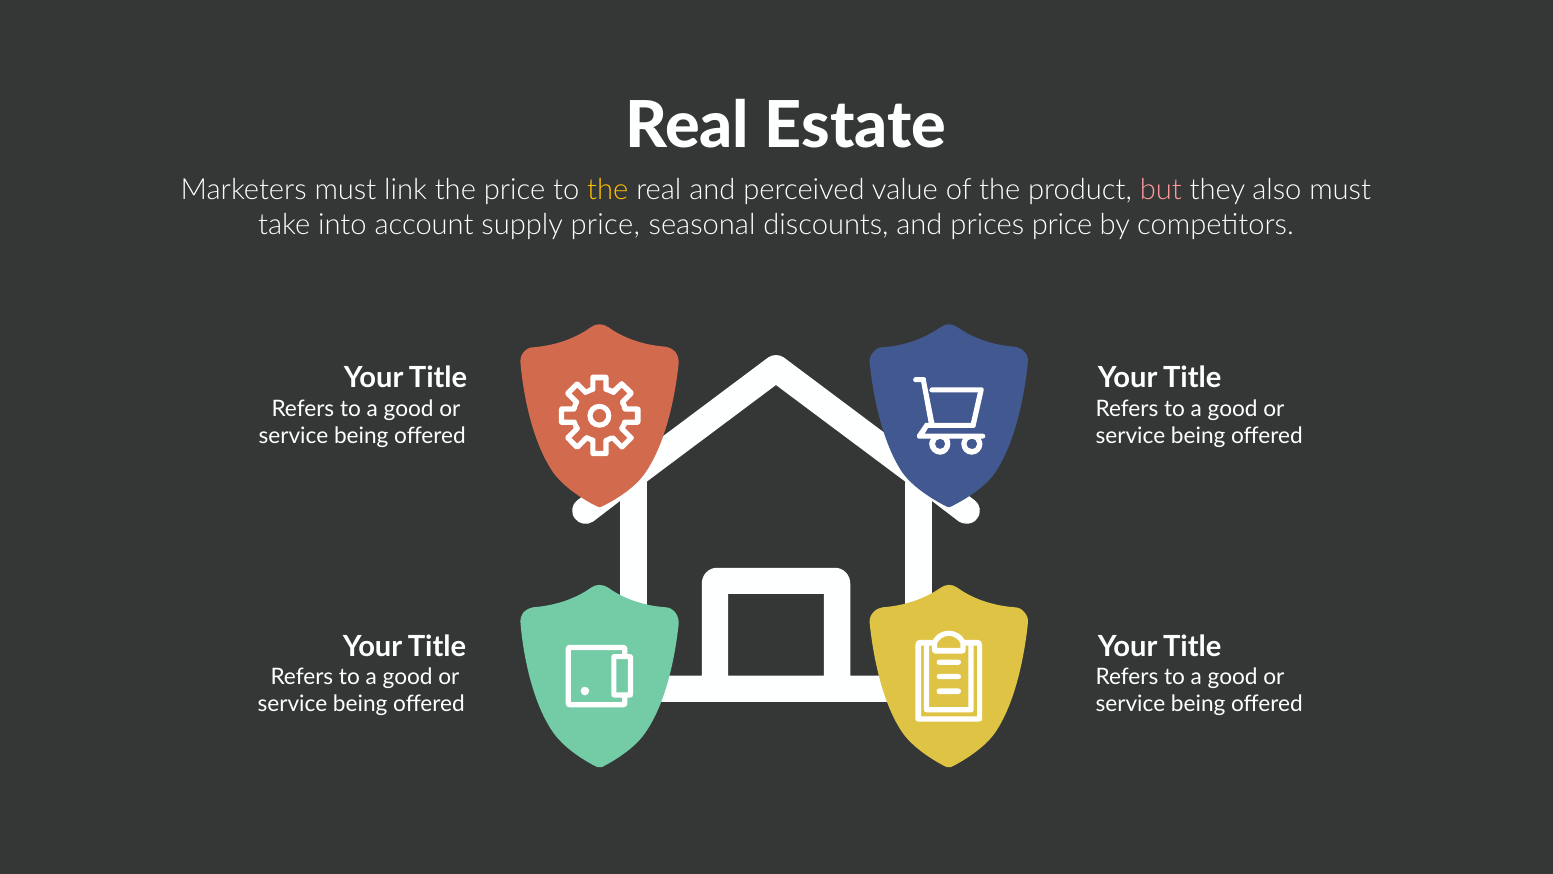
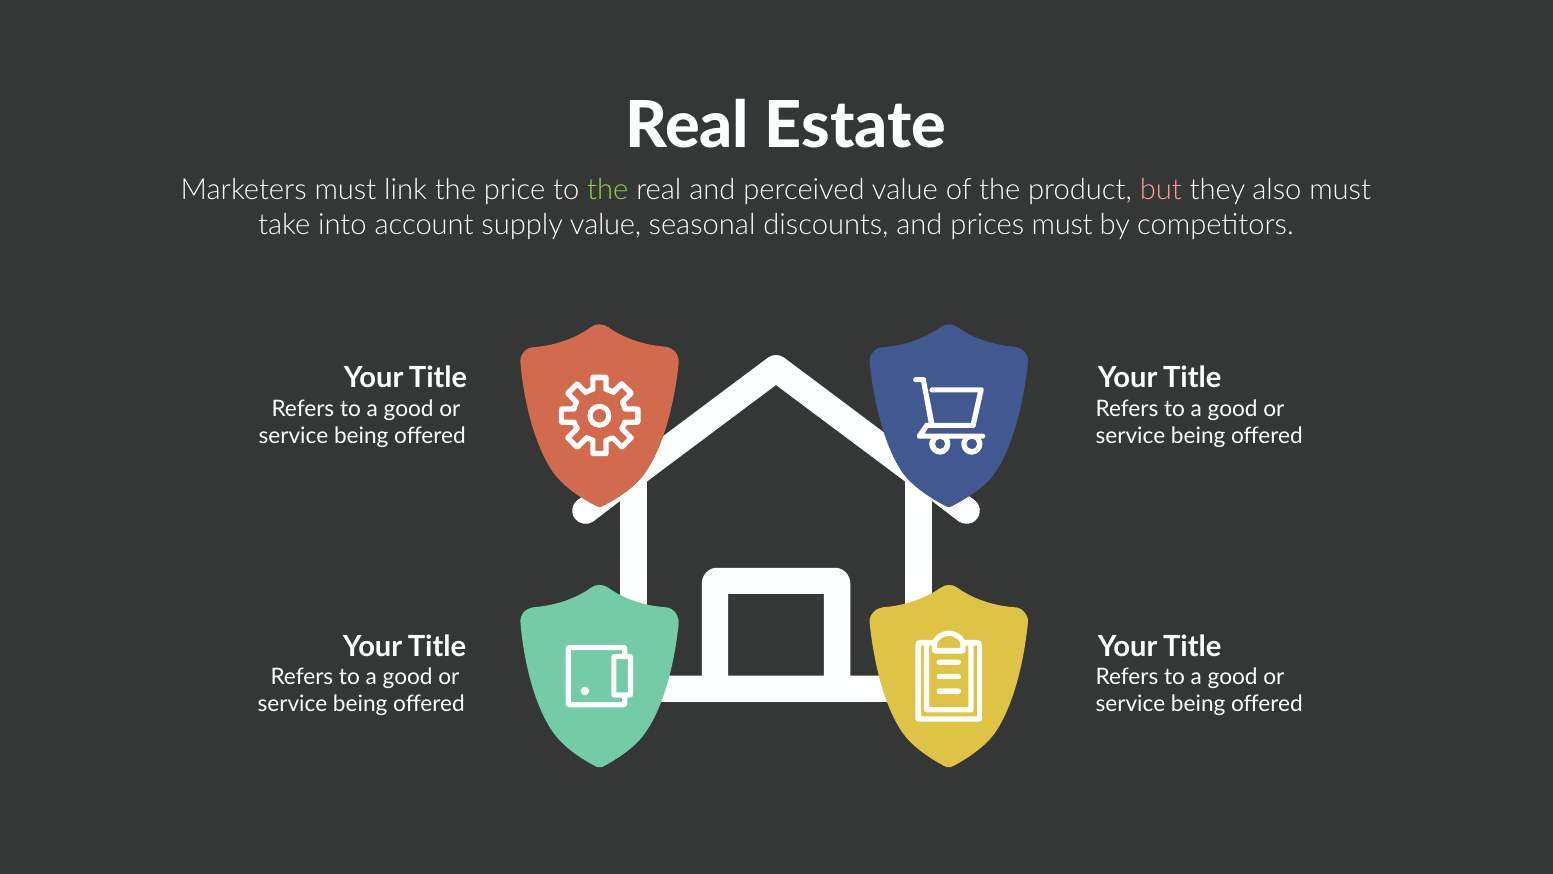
the at (608, 190) colour: yellow -> light green
supply price: price -> value
prices price: price -> must
